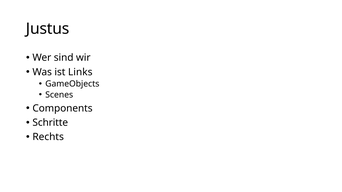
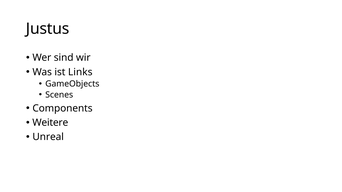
Schritte: Schritte -> Weitere
Rechts: Rechts -> Unreal
